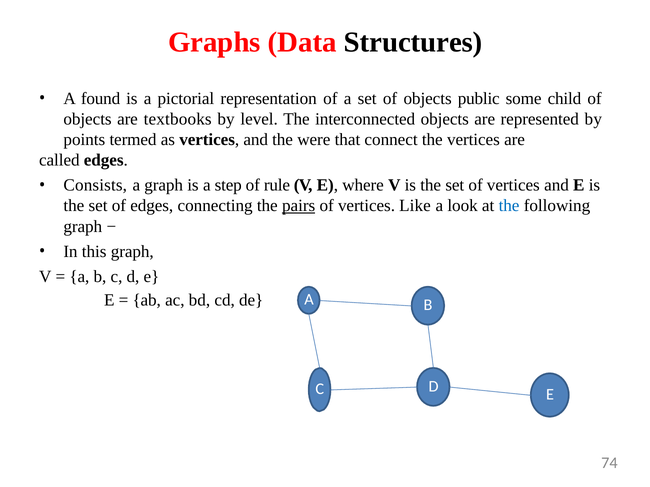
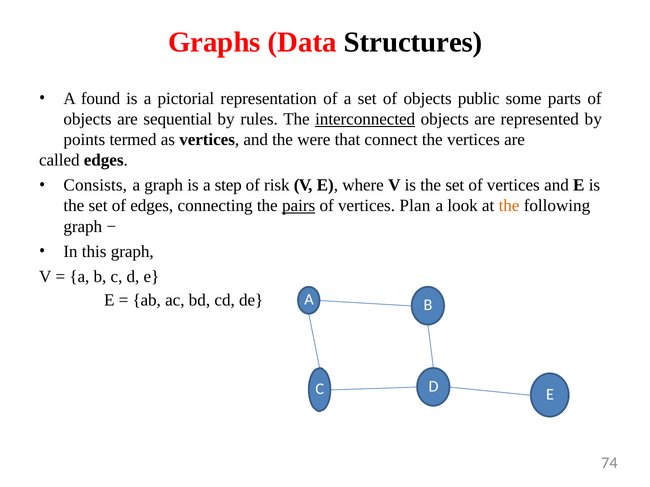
child: child -> parts
textbooks: textbooks -> sequential
level: level -> rules
interconnected underline: none -> present
rule: rule -> risk
Like: Like -> Plan
the at (509, 206) colour: blue -> orange
